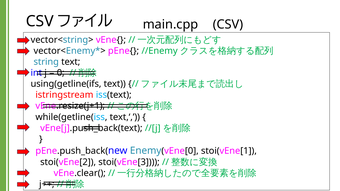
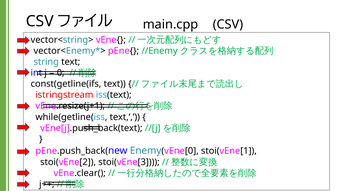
using(getline(ifs: using(getline(ifs -> const(getline(ifs
